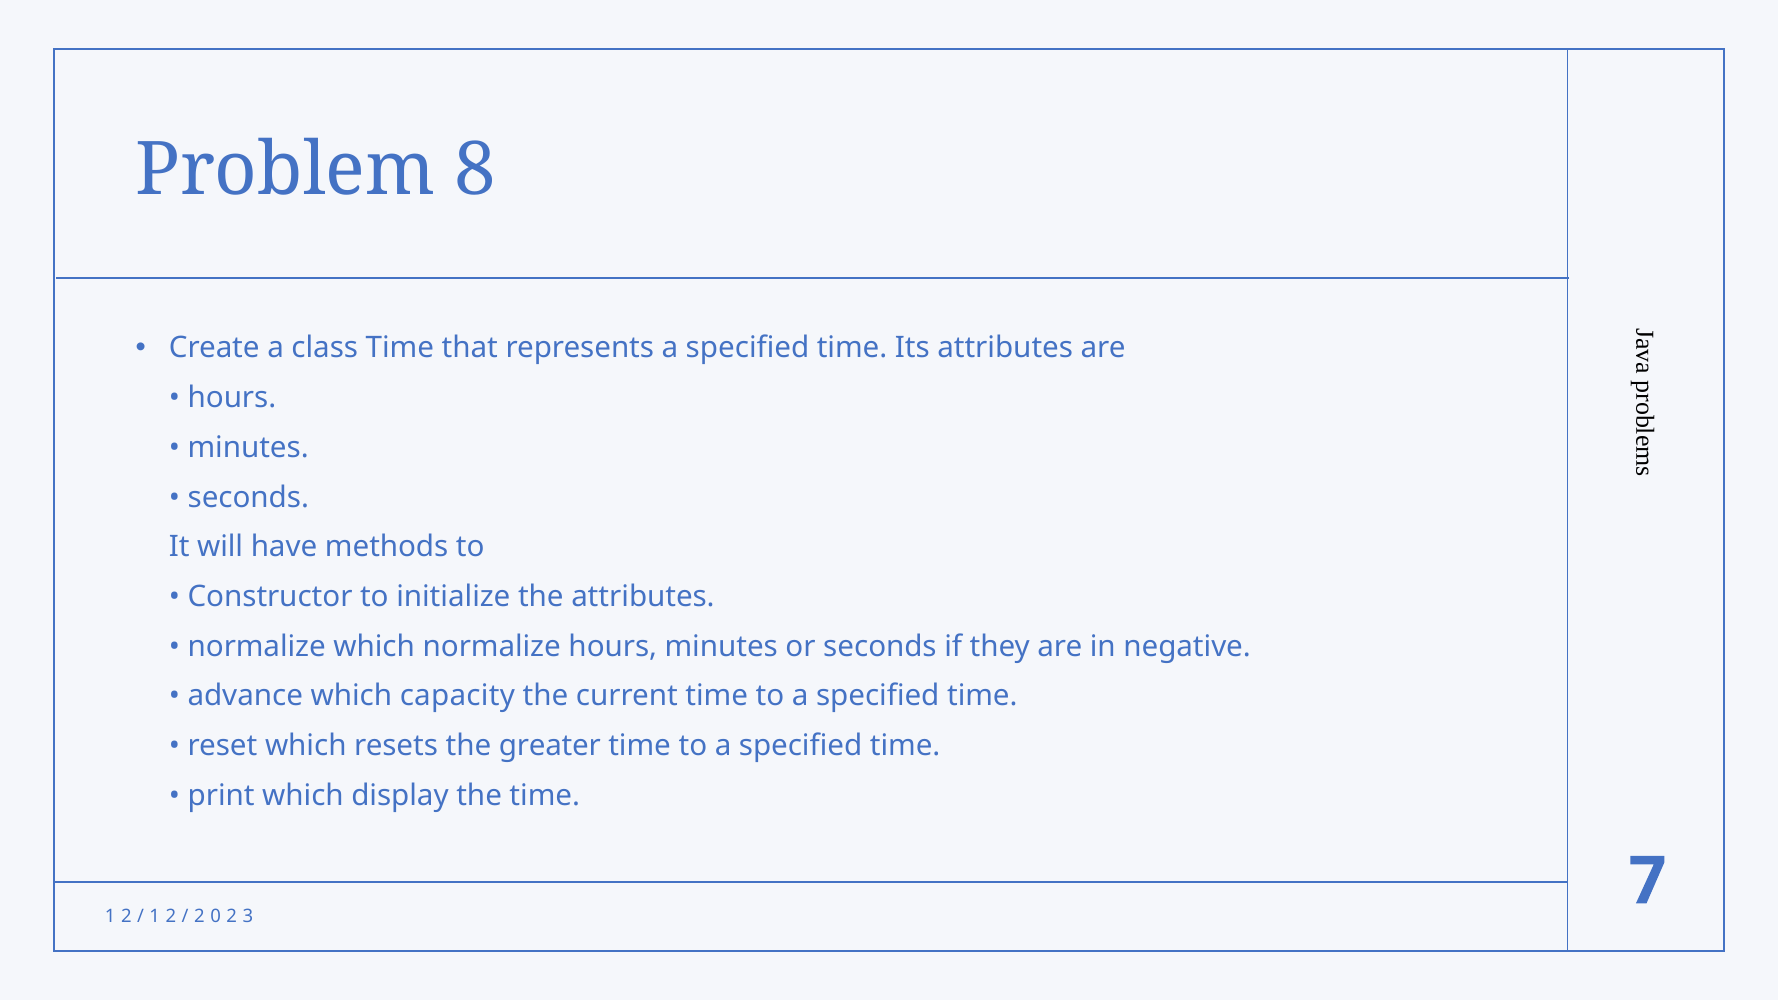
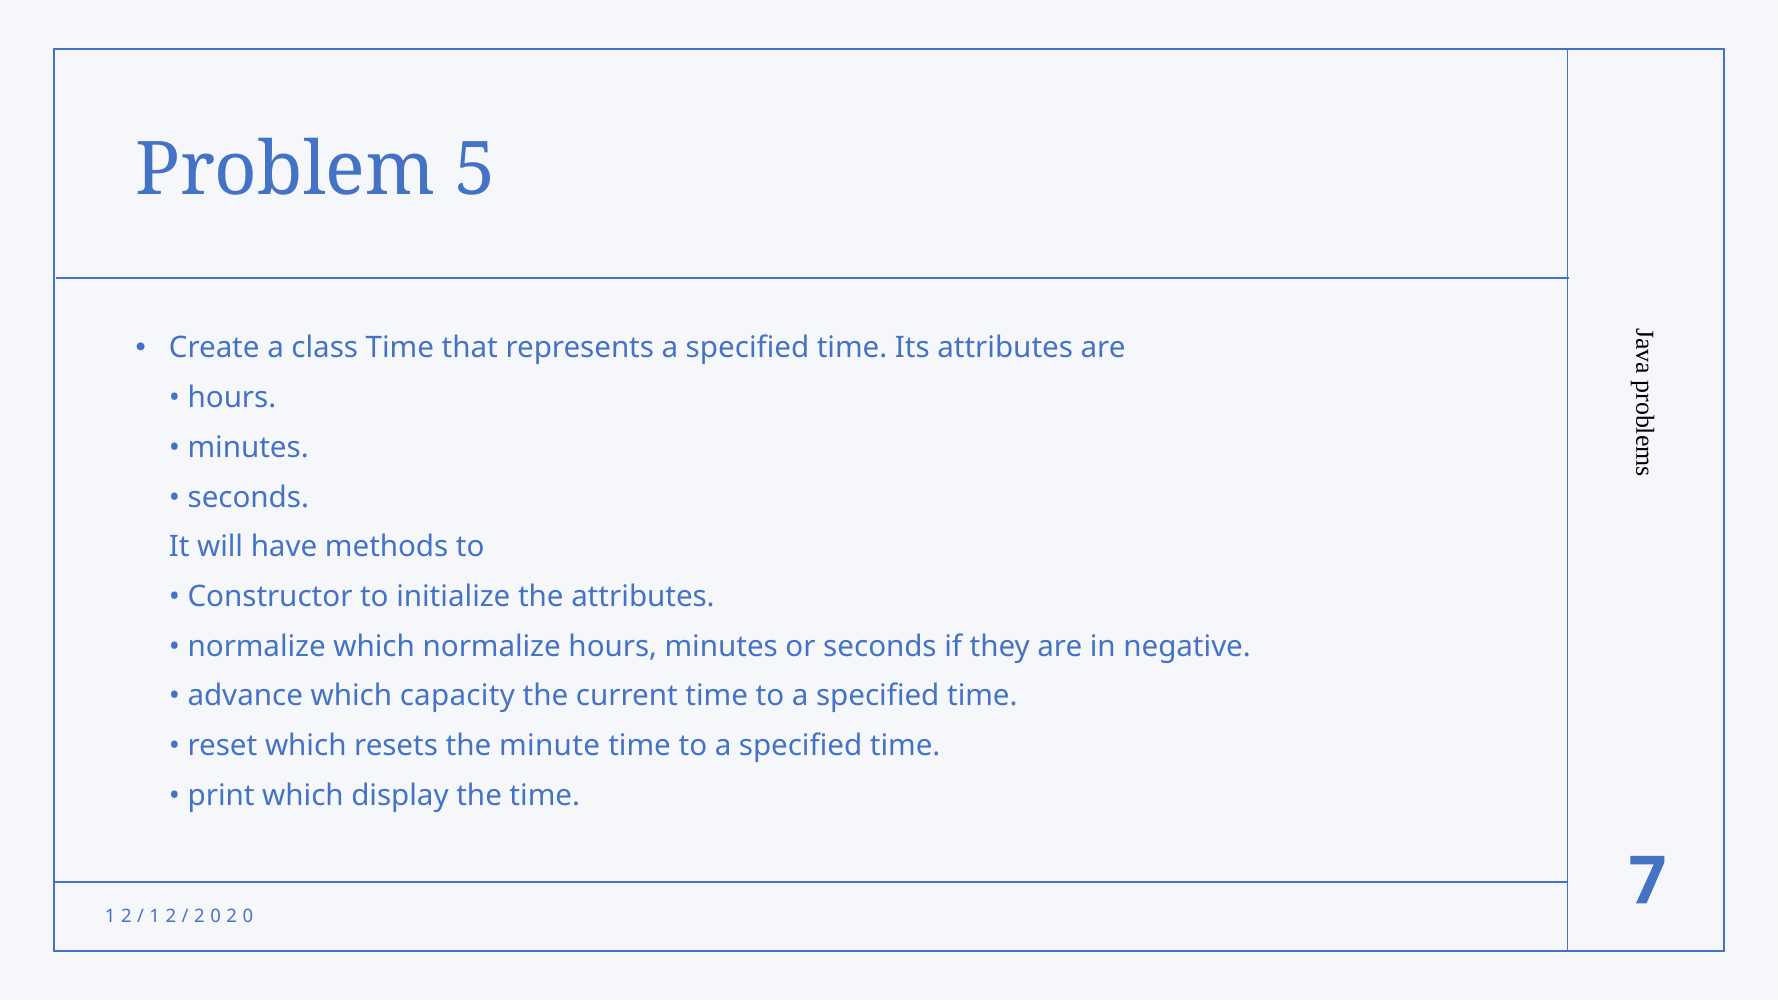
8: 8 -> 5
greater: greater -> minute
3 at (248, 916): 3 -> 0
